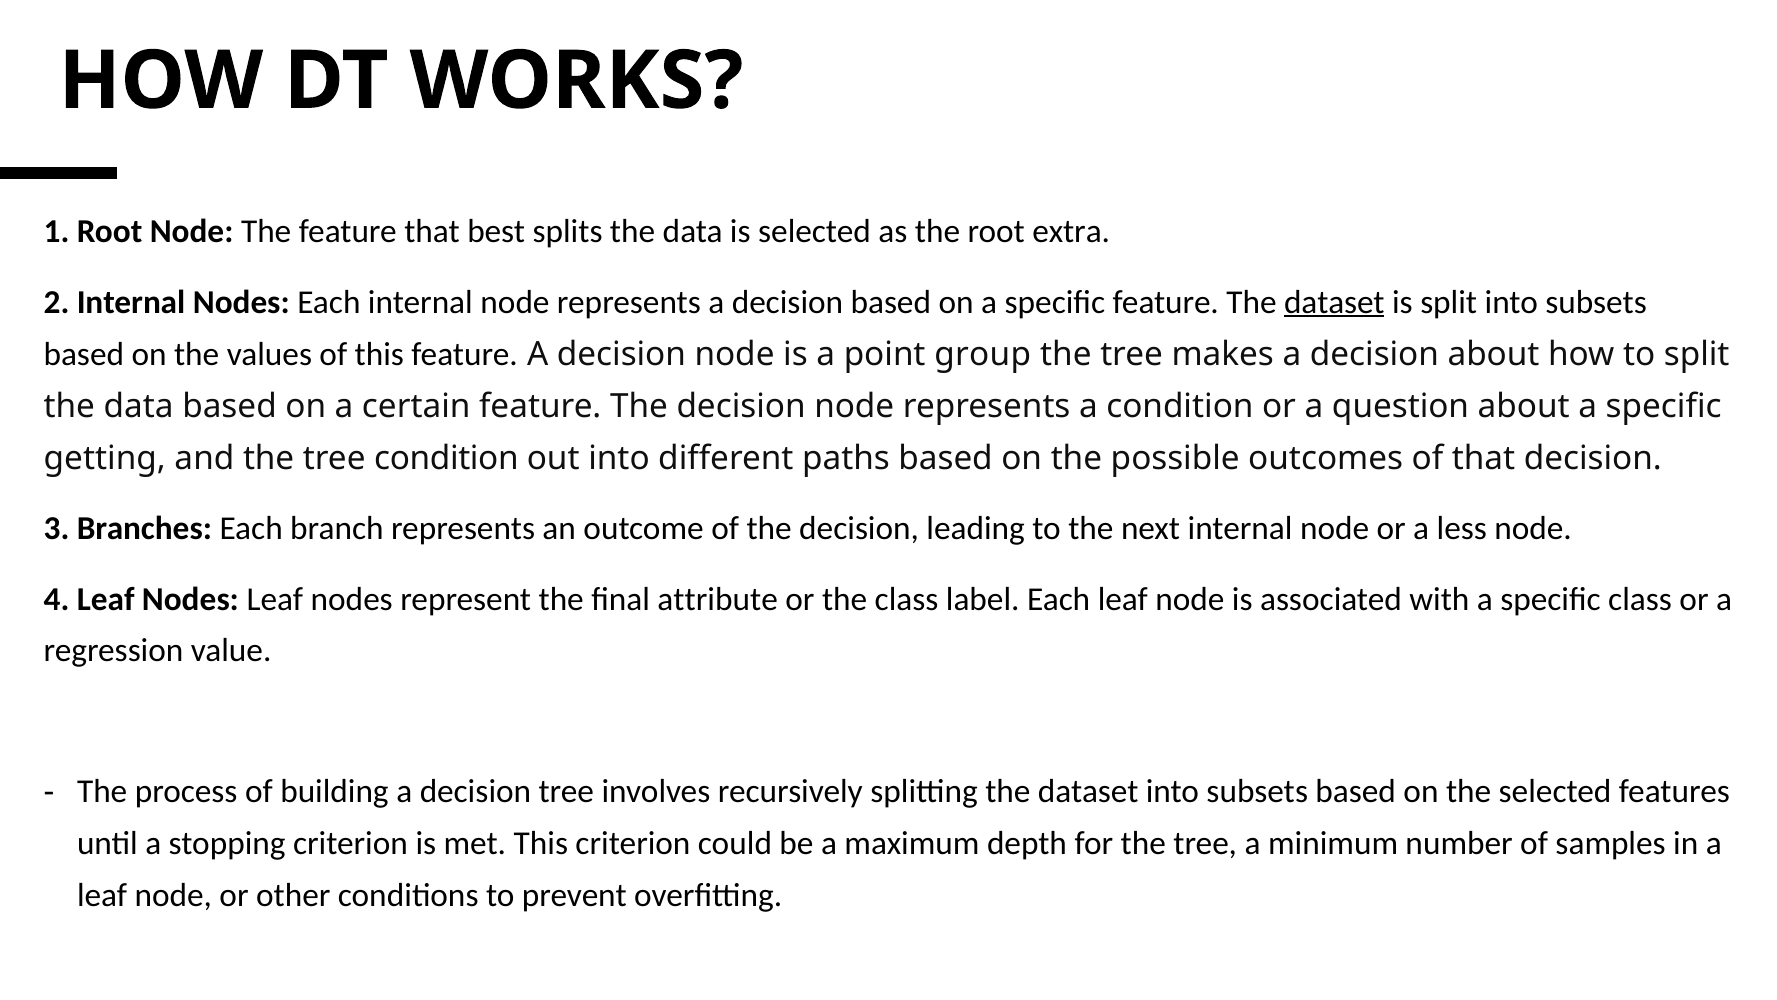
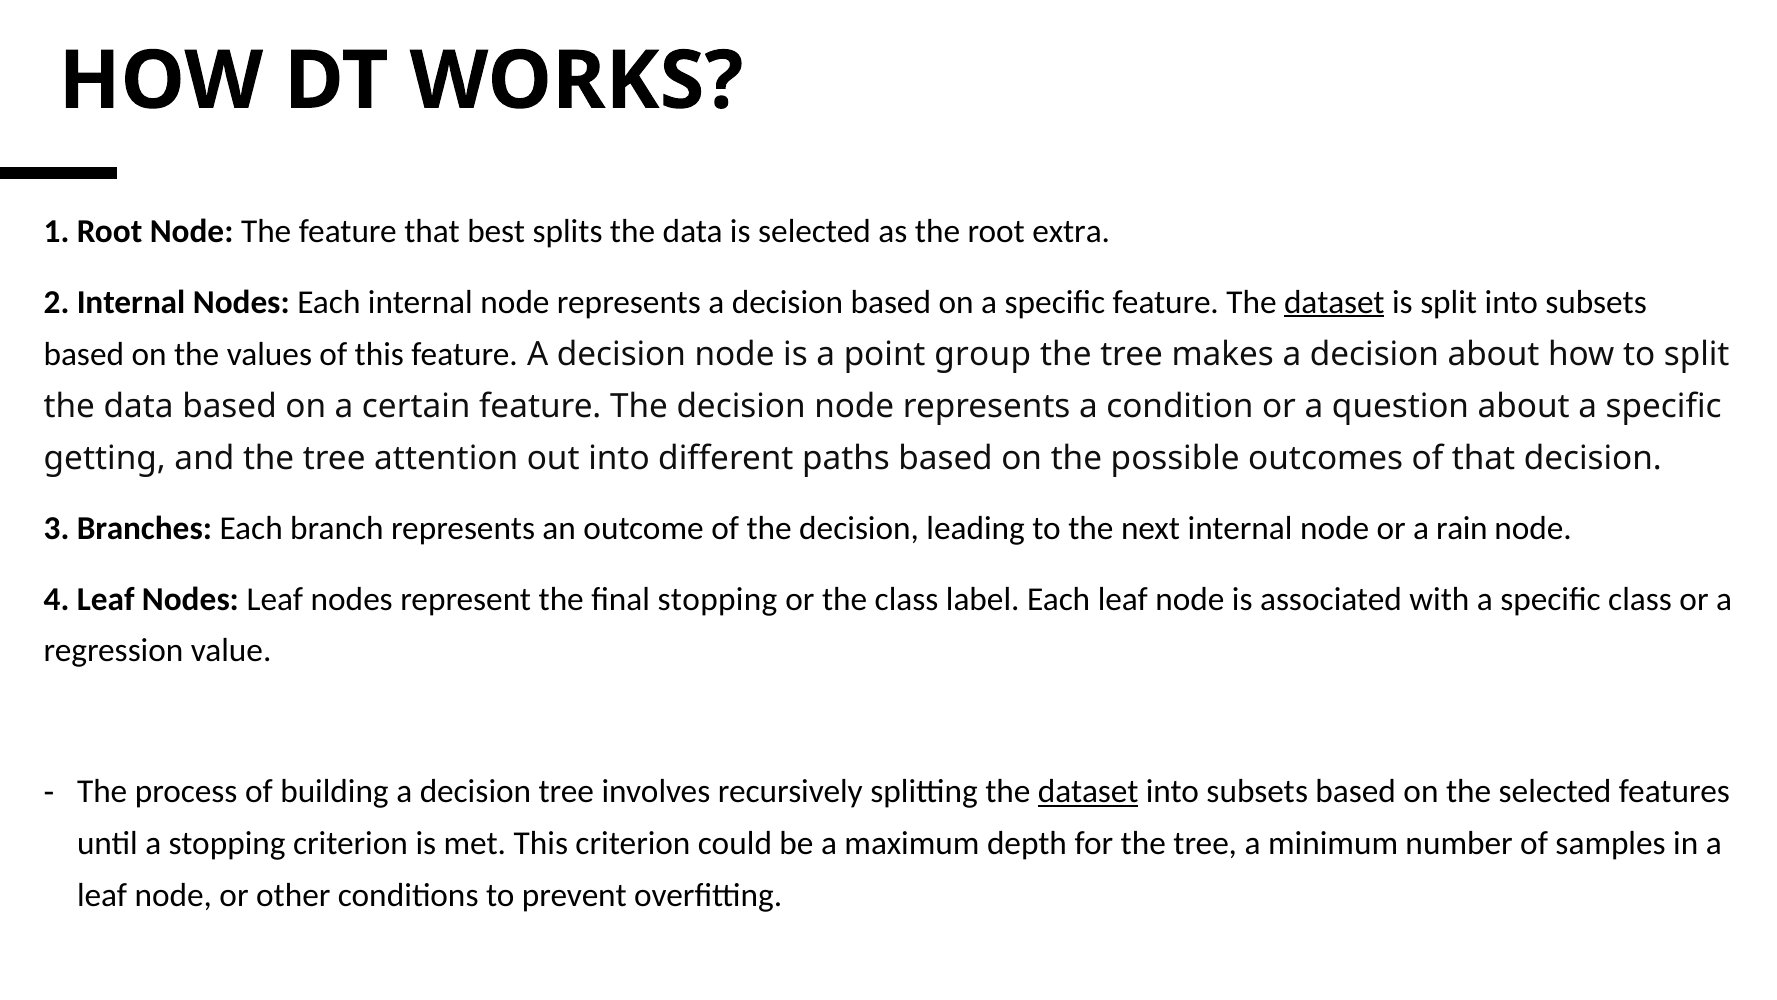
tree condition: condition -> attention
less: less -> rain
final attribute: attribute -> stopping
dataset at (1088, 792) underline: none -> present
